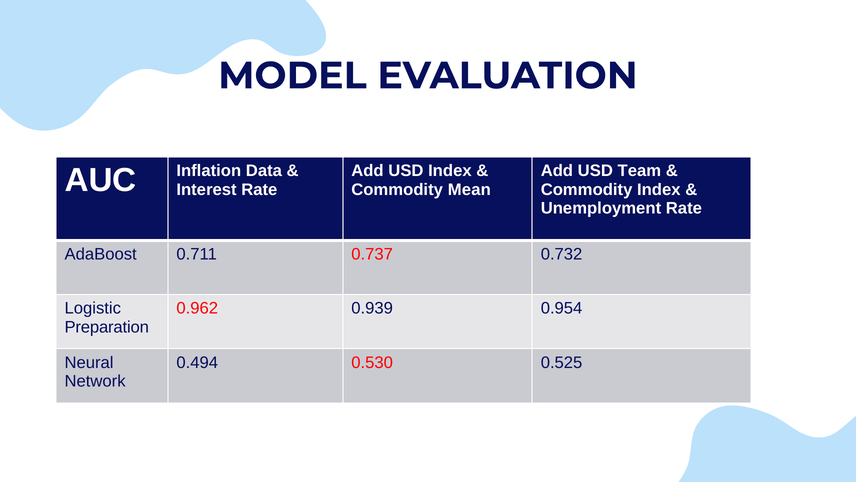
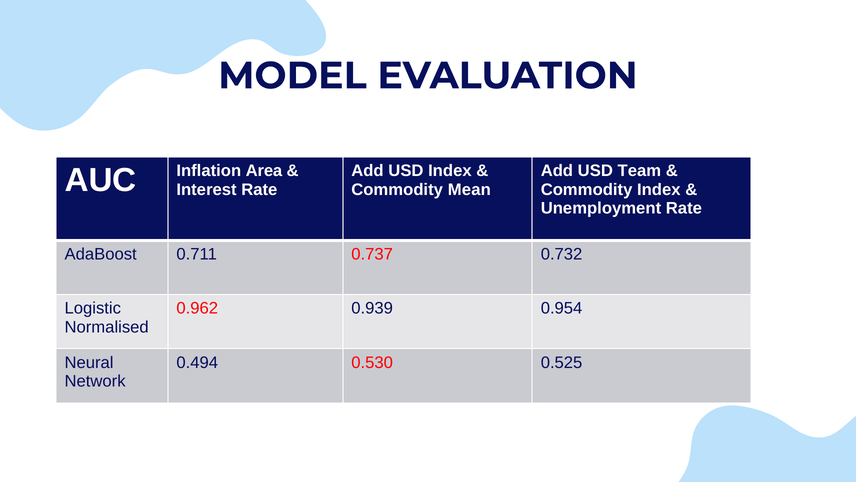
Data: Data -> Area
Preparation: Preparation -> Normalised
